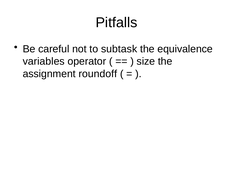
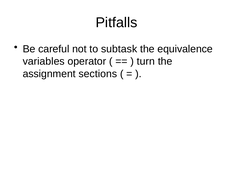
size: size -> turn
roundoff: roundoff -> sections
